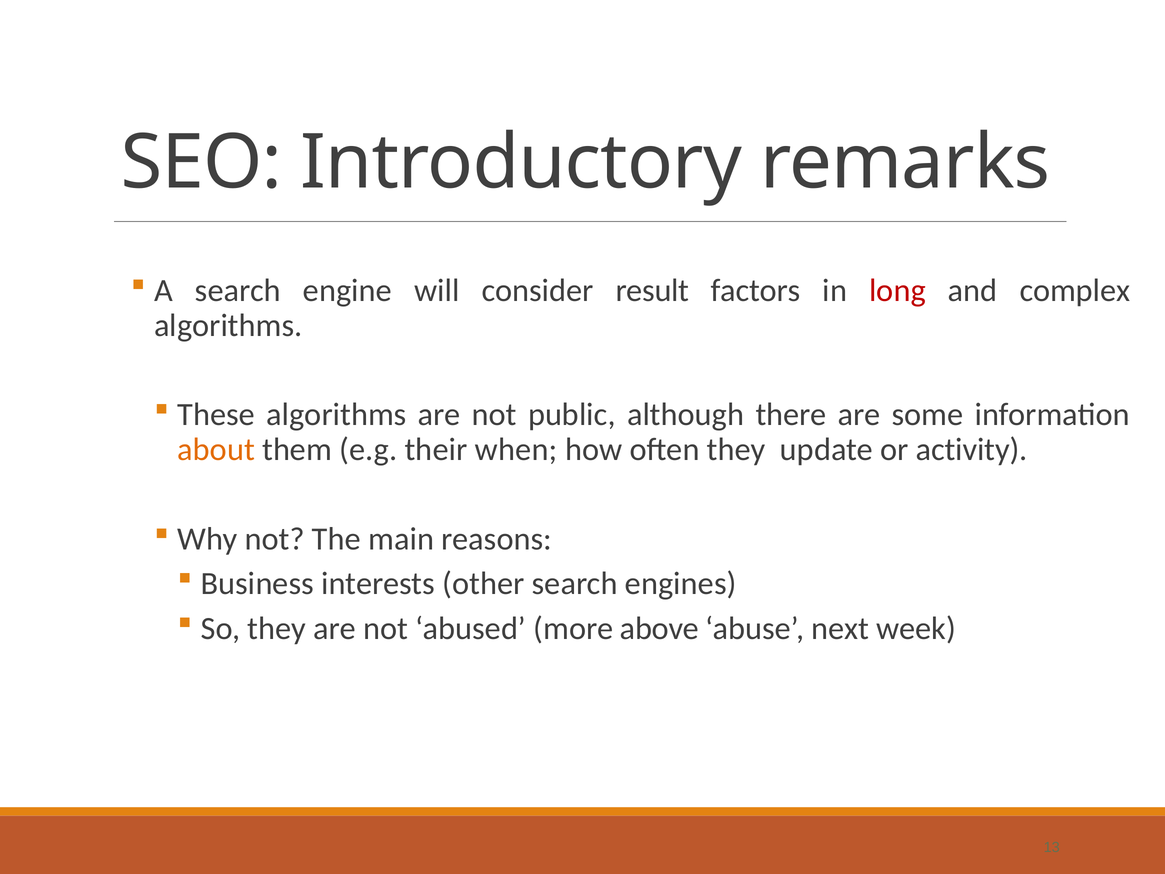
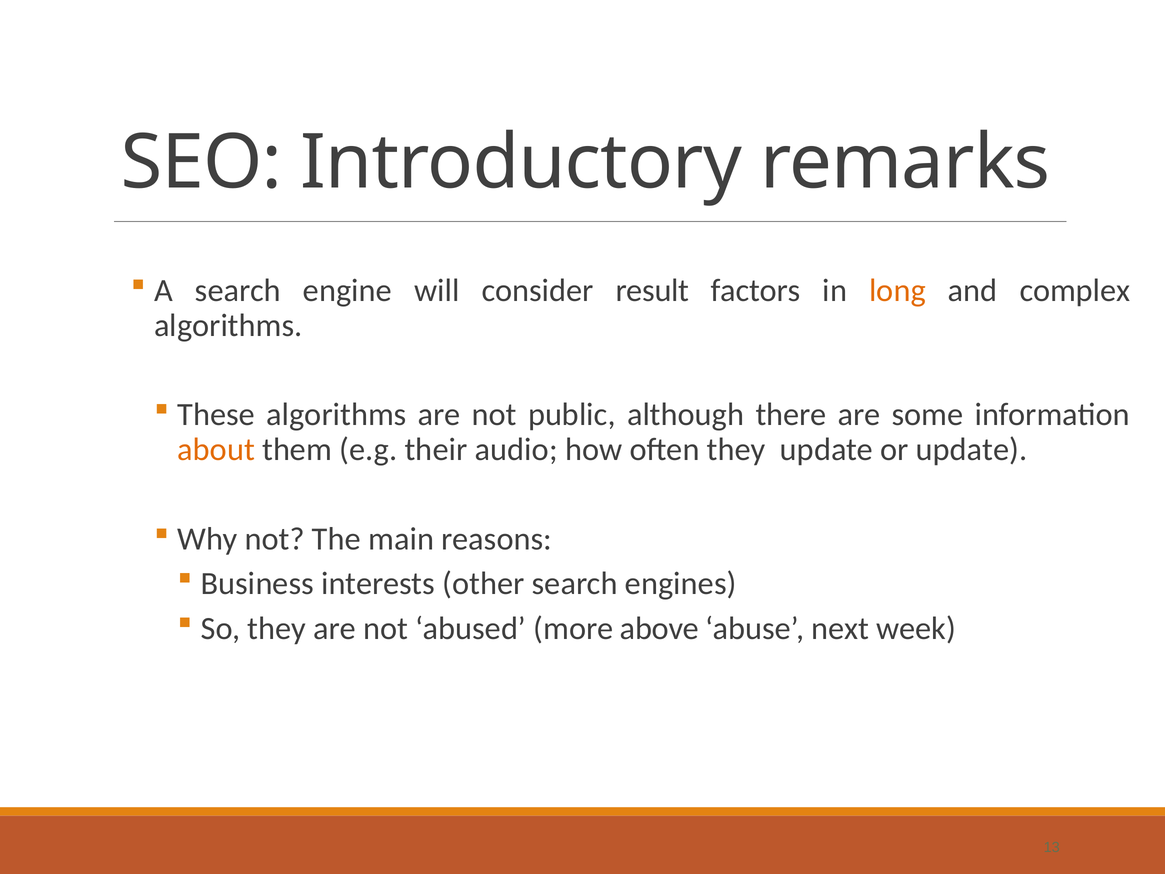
long colour: red -> orange
when: when -> audio
or activity: activity -> update
